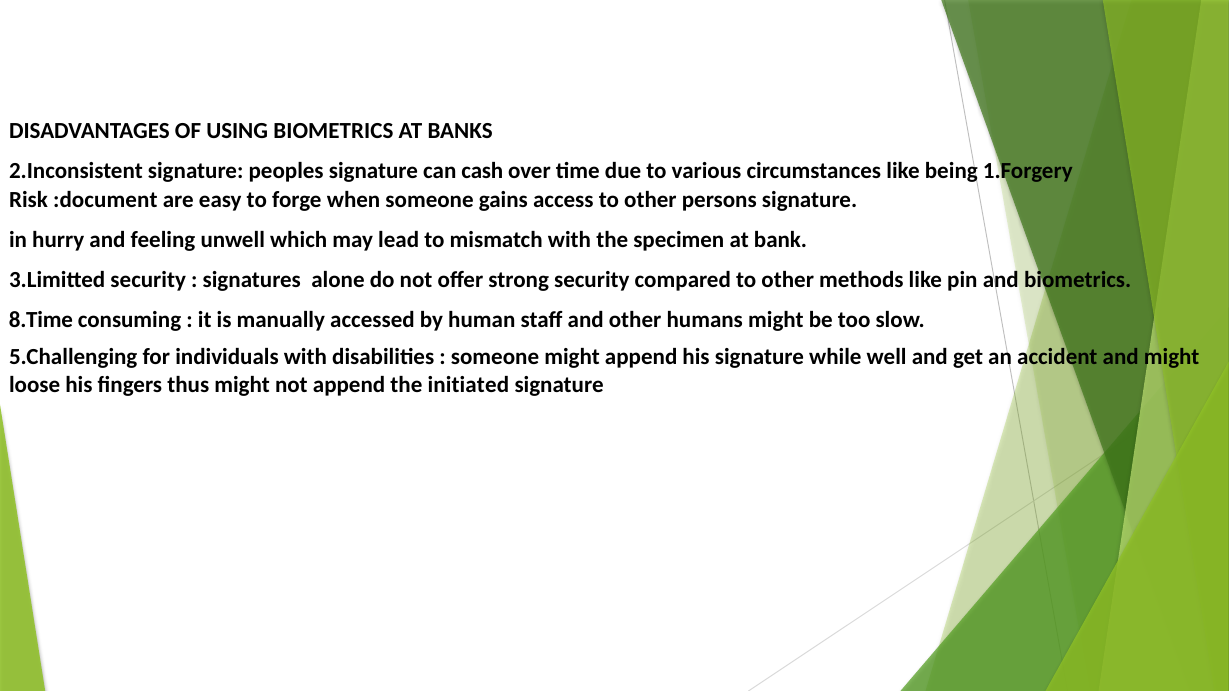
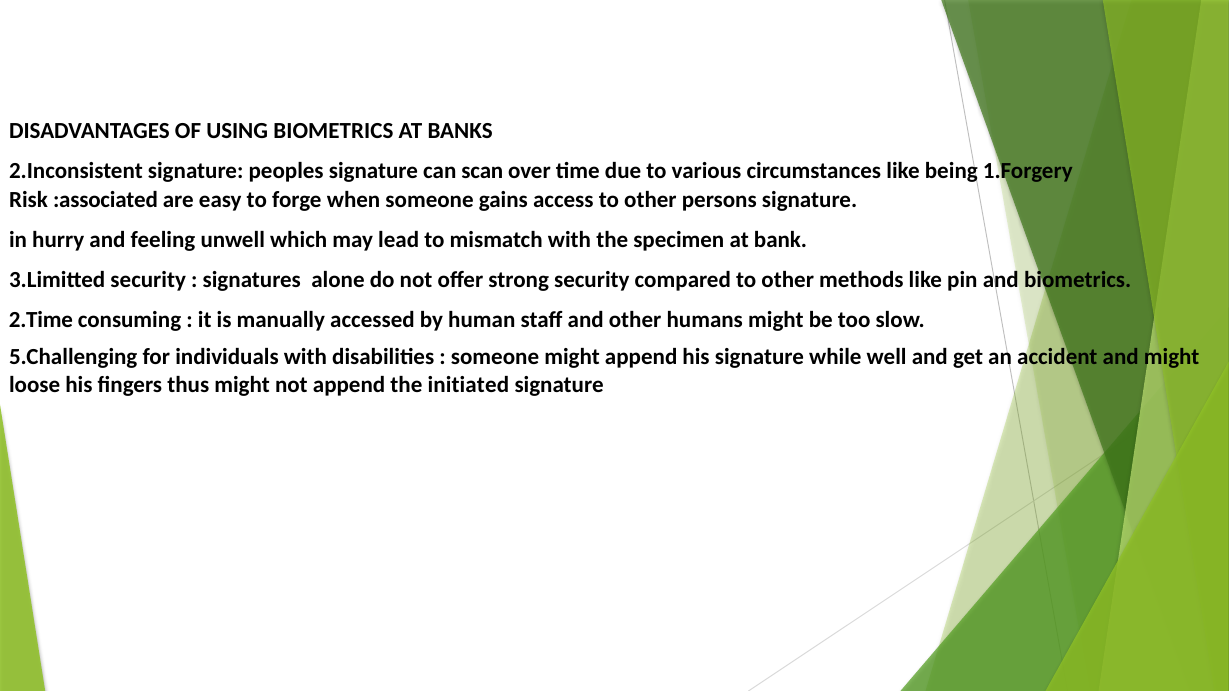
cash: cash -> scan
:document: :document -> :associated
8.Time: 8.Time -> 2.Time
